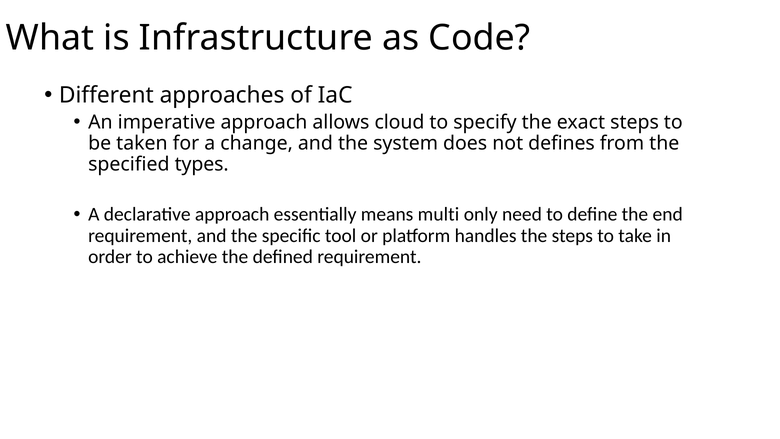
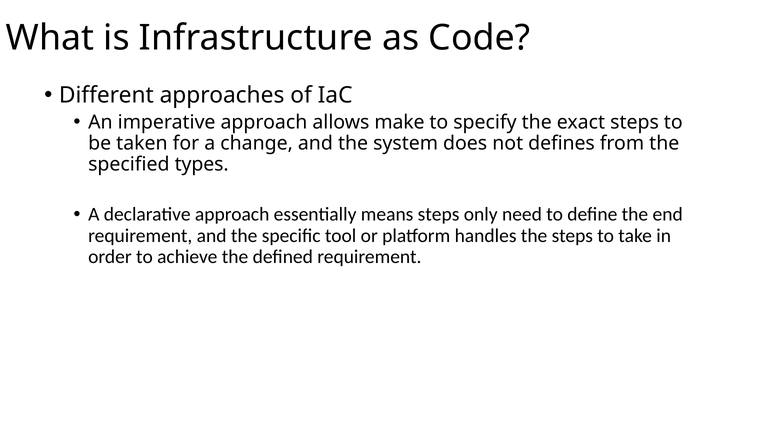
cloud: cloud -> make
means multi: multi -> steps
